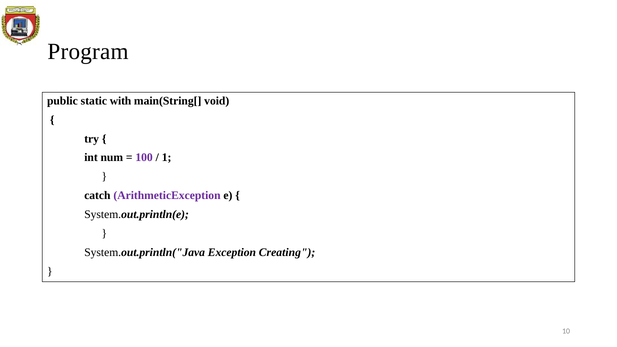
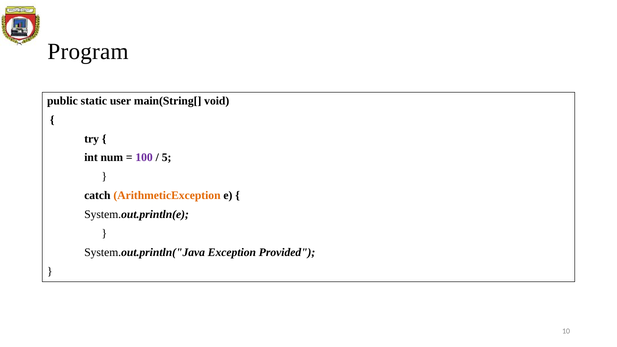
with: with -> user
1: 1 -> 5
ArithmeticException colour: purple -> orange
Creating: Creating -> Provided
